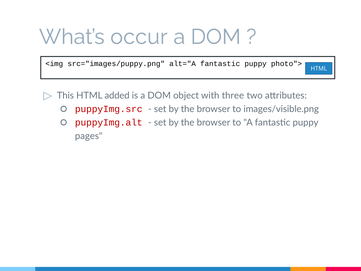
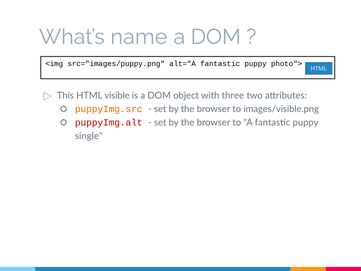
occur: occur -> name
added: added -> visible
puppyImg.src colour: red -> orange
pages: pages -> single
